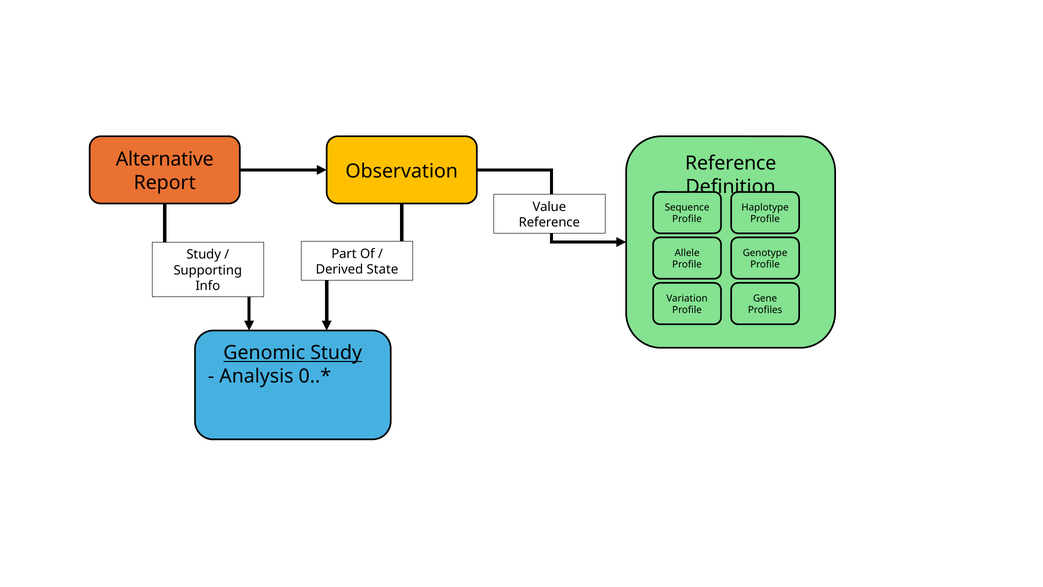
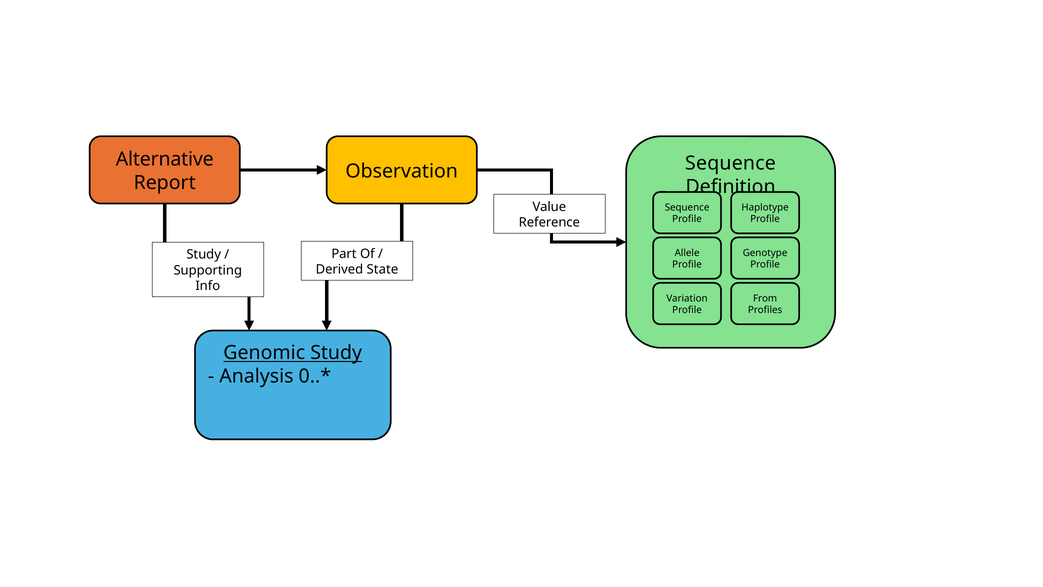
Reference at (731, 163): Reference -> Sequence
Gene: Gene -> From
